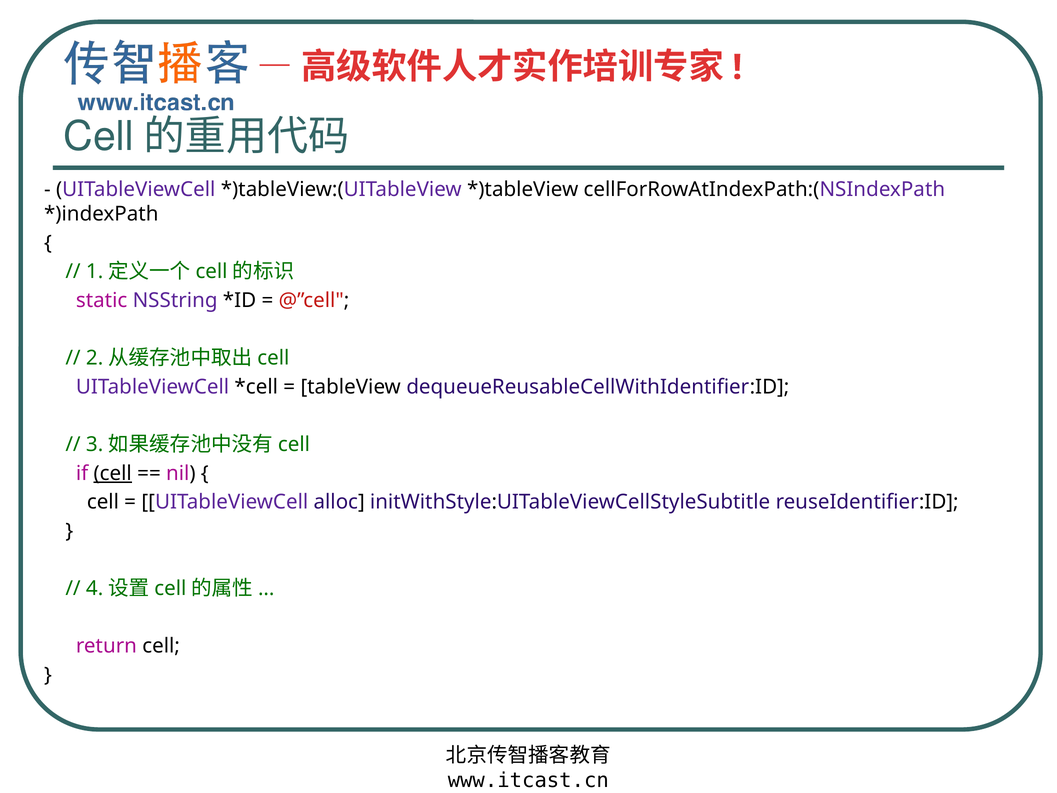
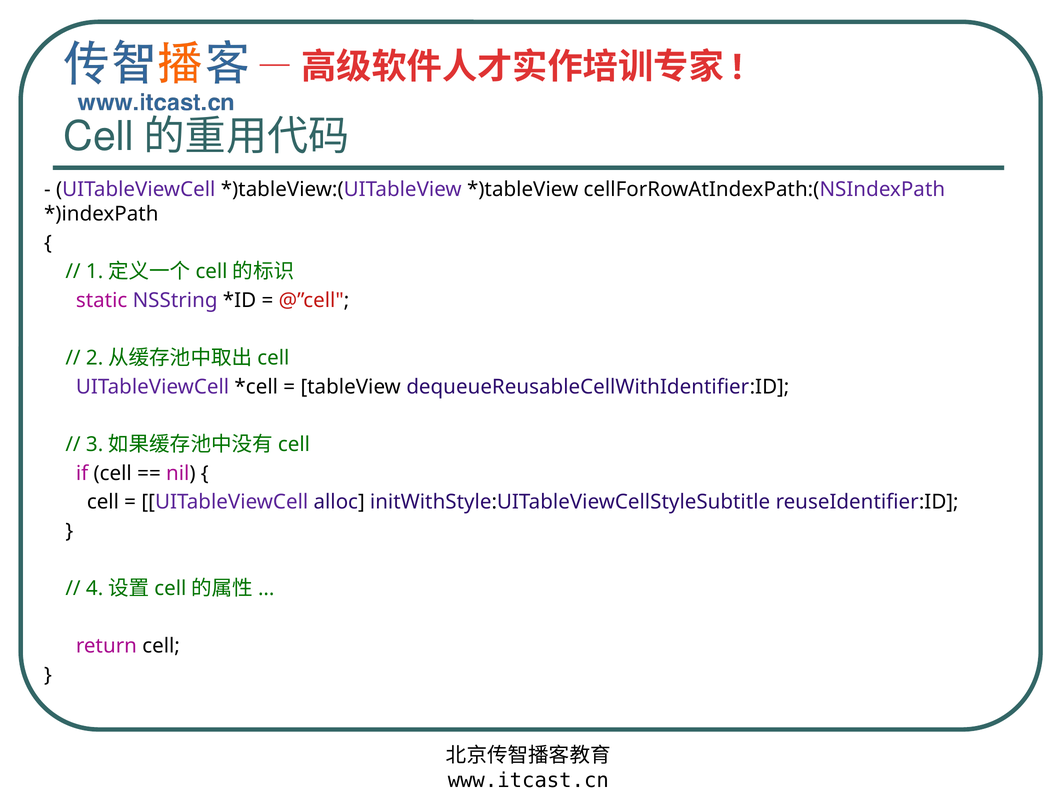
cell at (113, 473) underline: present -> none
